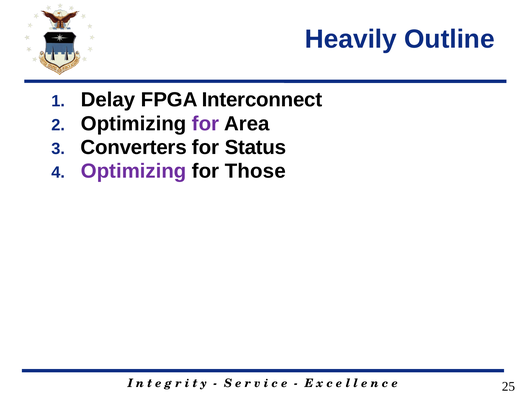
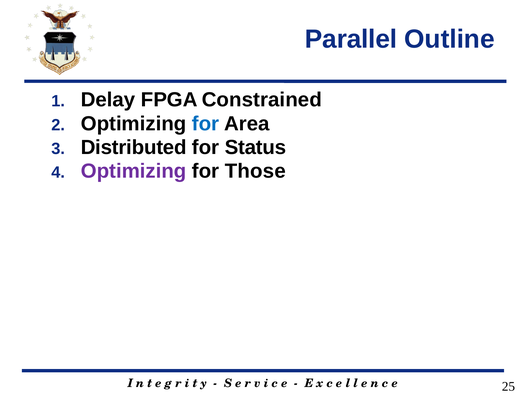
Heavily: Heavily -> Parallel
Interconnect: Interconnect -> Constrained
for at (206, 124) colour: purple -> blue
Converters: Converters -> Distributed
